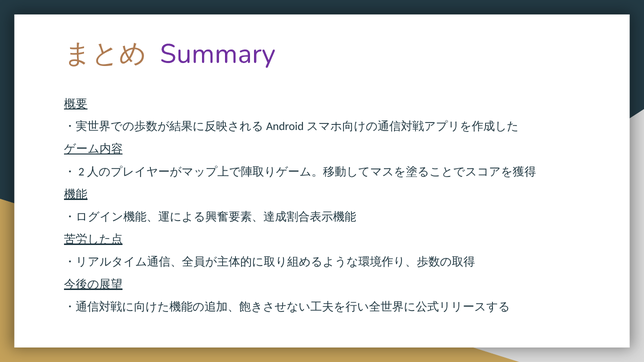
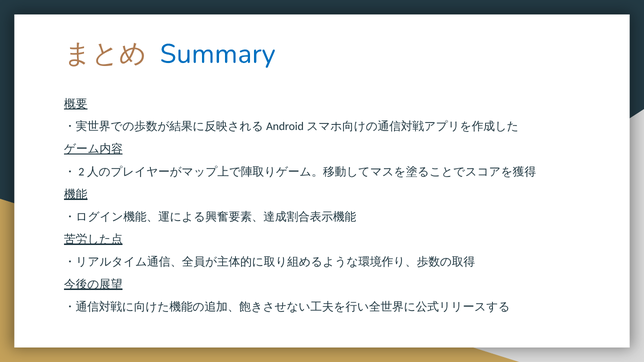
Summary colour: purple -> blue
